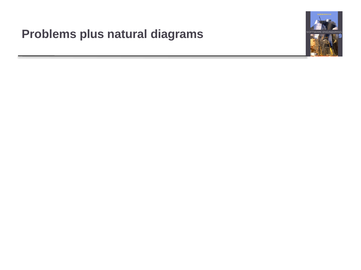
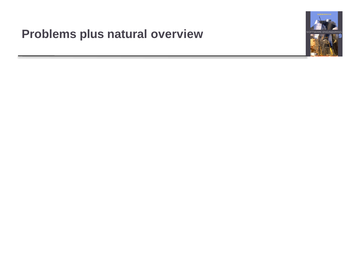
diagrams: diagrams -> overview
